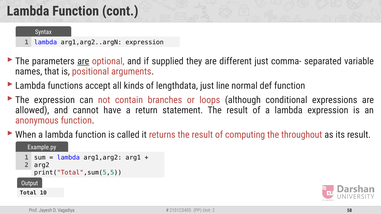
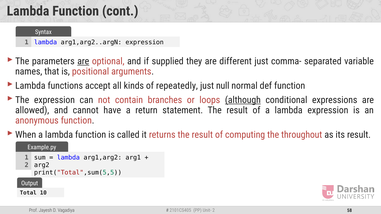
lengthdata: lengthdata -> repeatedly
line: line -> null
although underline: none -> present
